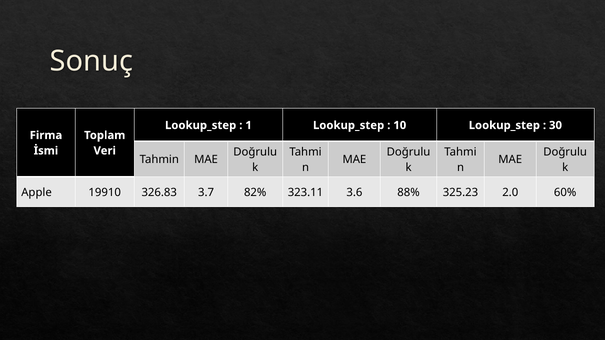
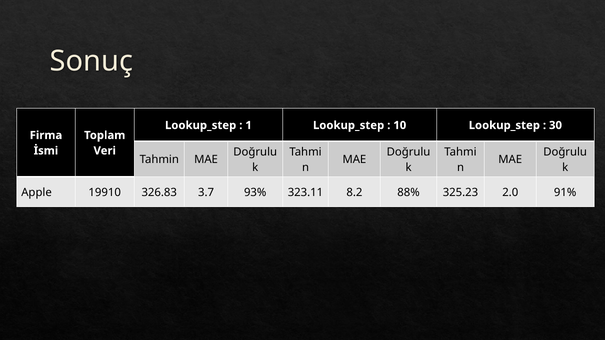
82%: 82% -> 93%
3.6: 3.6 -> 8.2
60%: 60% -> 91%
